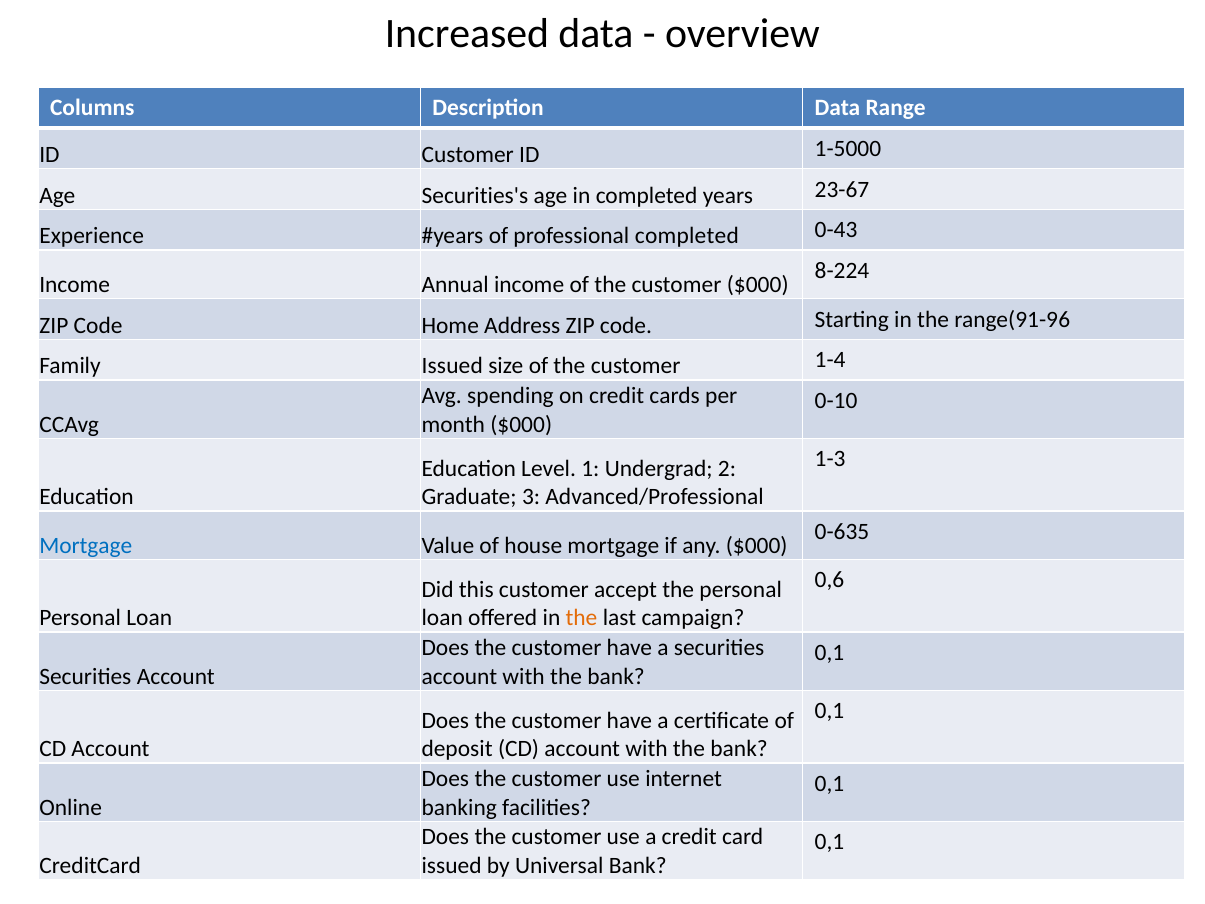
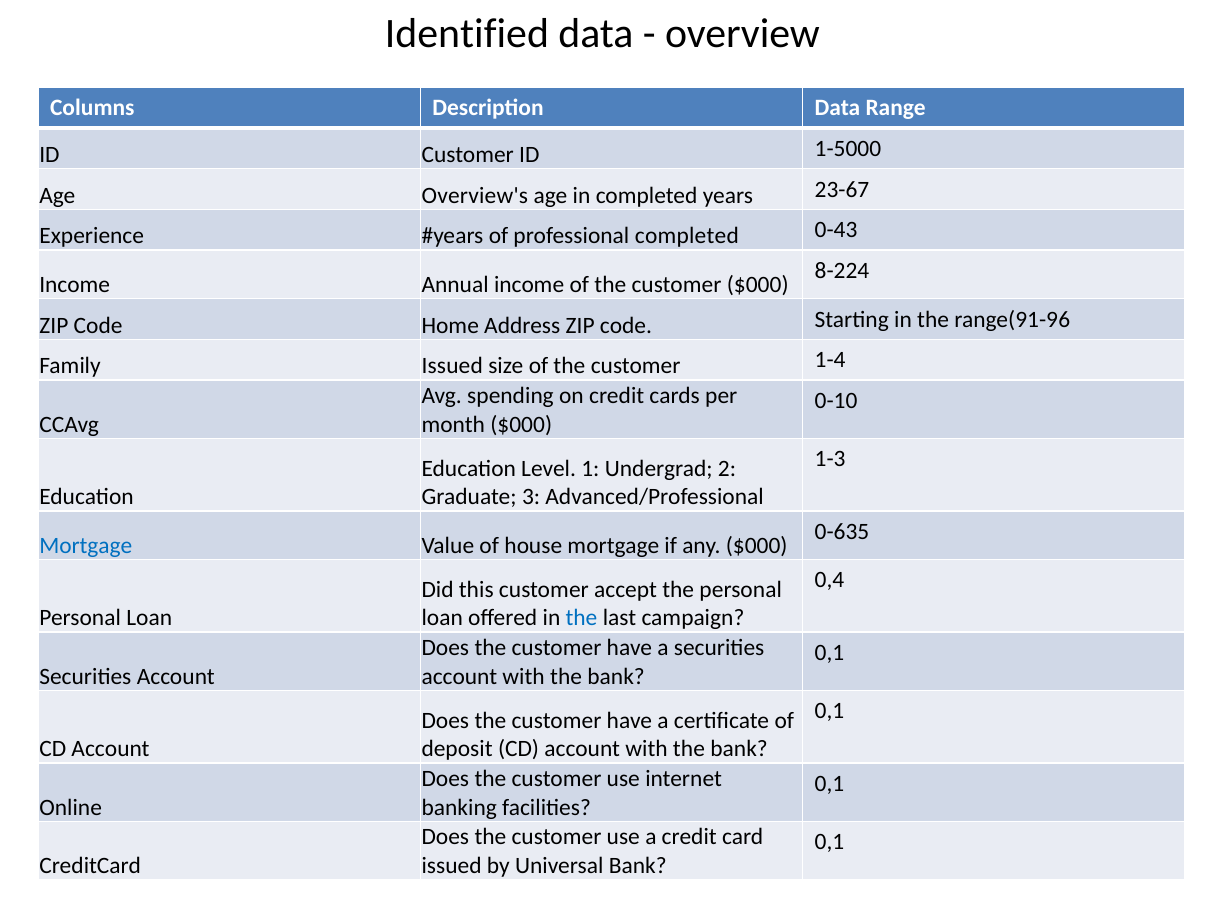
Increased: Increased -> Identified
Securities's: Securities's -> Overview's
0,6: 0,6 -> 0,4
the at (581, 618) colour: orange -> blue
